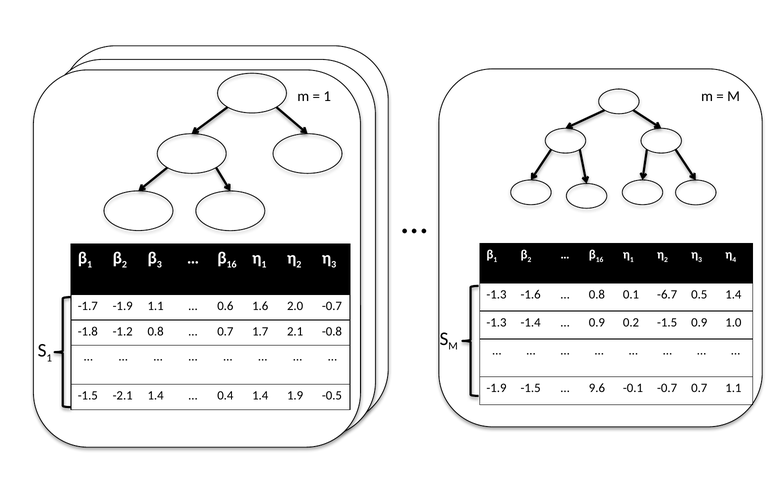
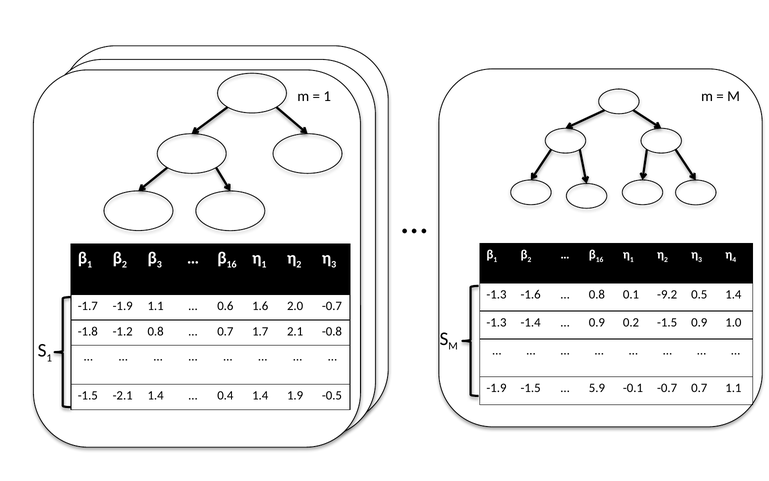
-6.7: -6.7 -> -9.2
9.6: 9.6 -> 5.9
